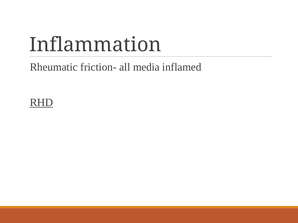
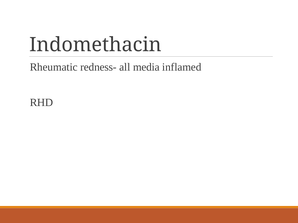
Inflammation: Inflammation -> Indomethacin
friction-: friction- -> redness-
RHD underline: present -> none
